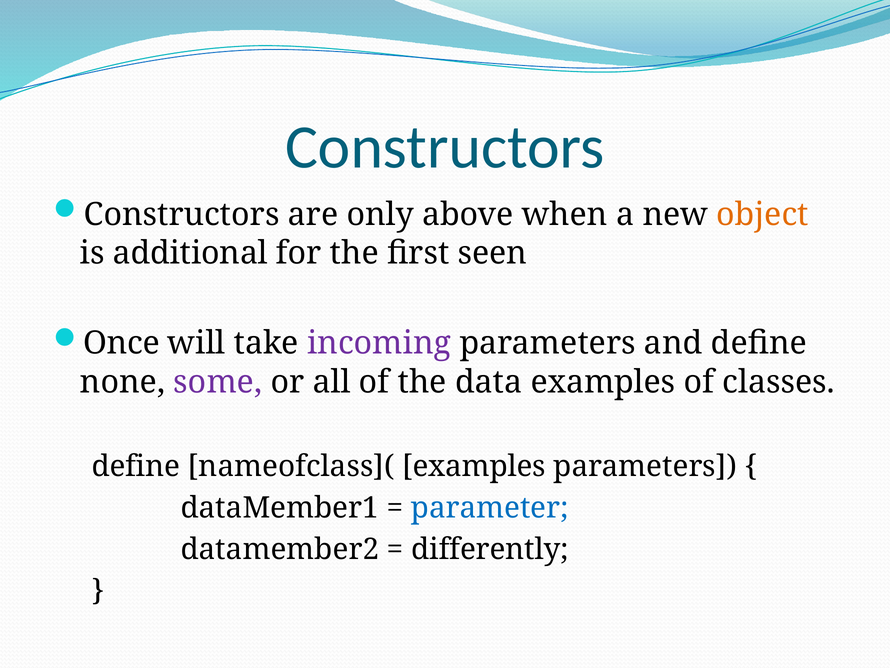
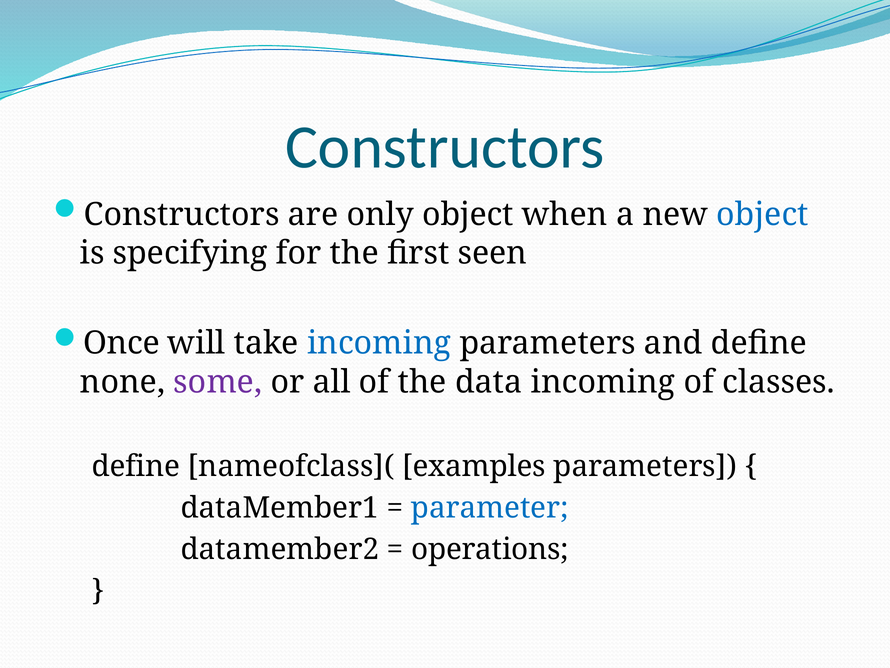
only above: above -> object
object at (763, 214) colour: orange -> blue
additional: additional -> specifying
incoming at (379, 343) colour: purple -> blue
data examples: examples -> incoming
differently: differently -> operations
